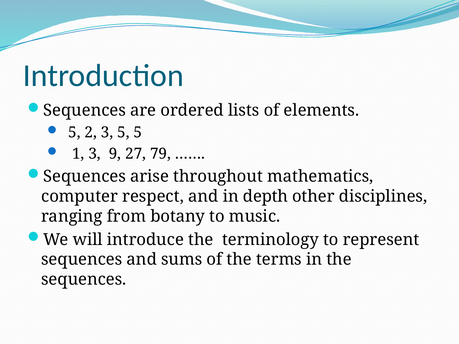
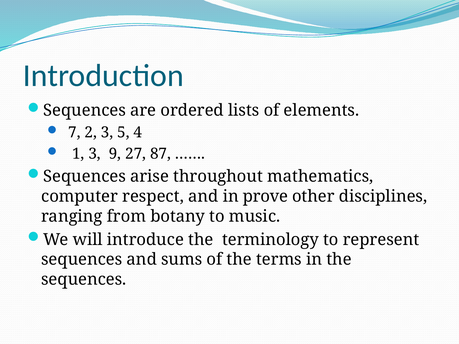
5 at (74, 133): 5 -> 7
5 5: 5 -> 4
79: 79 -> 87
depth: depth -> prove
